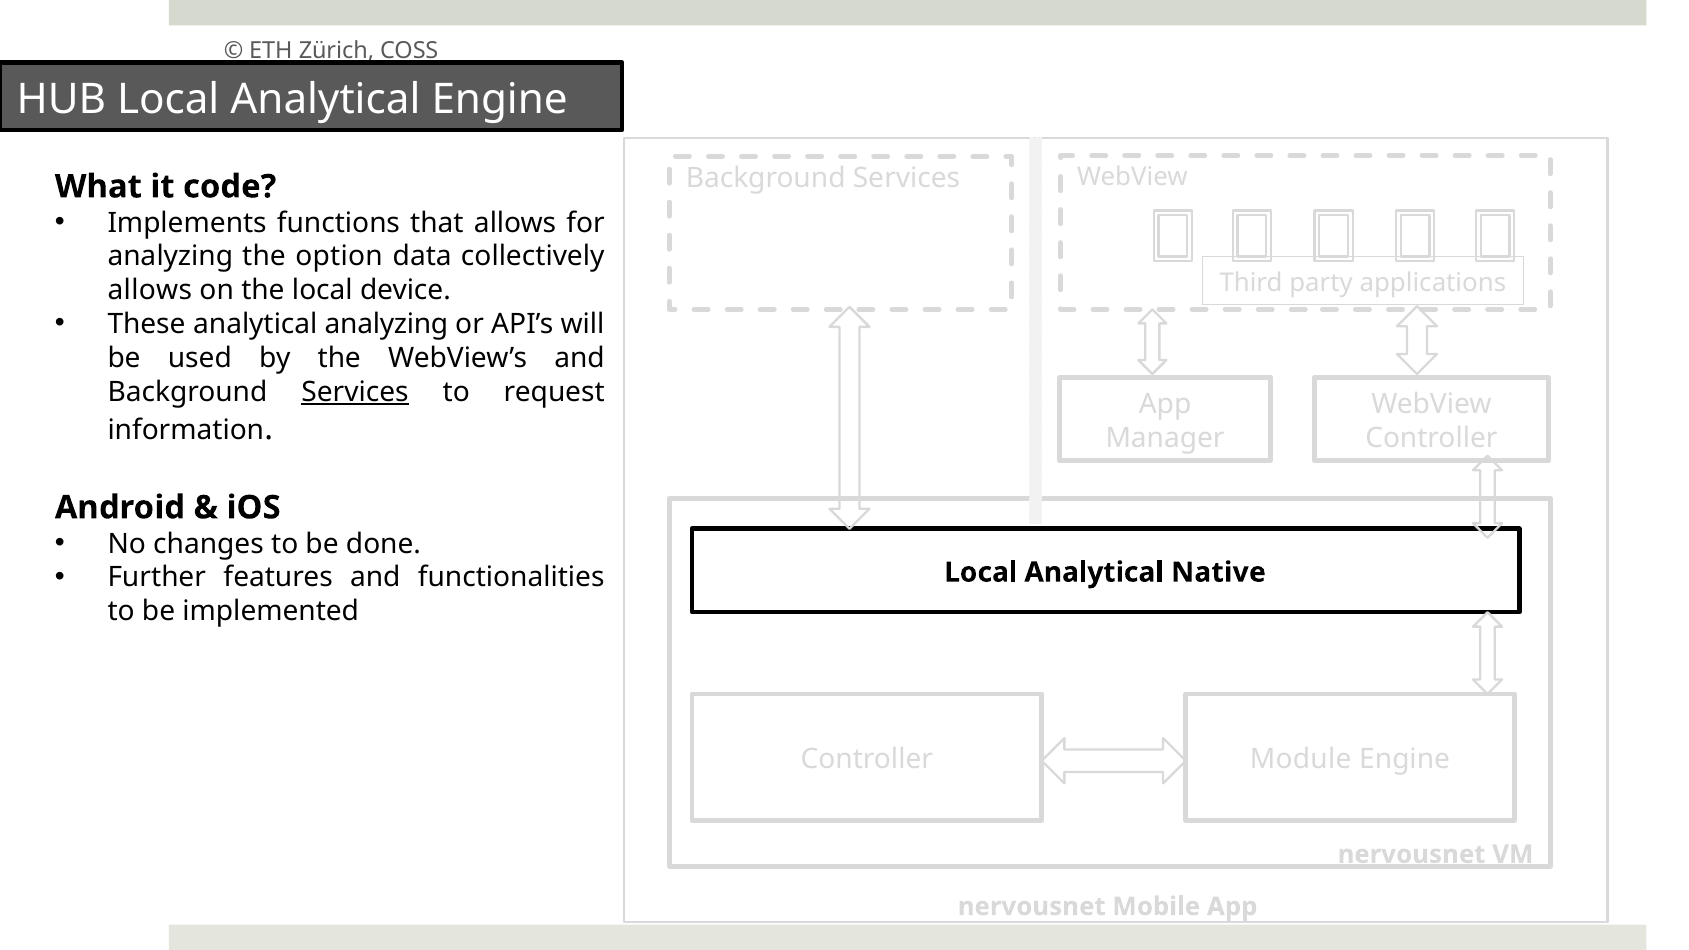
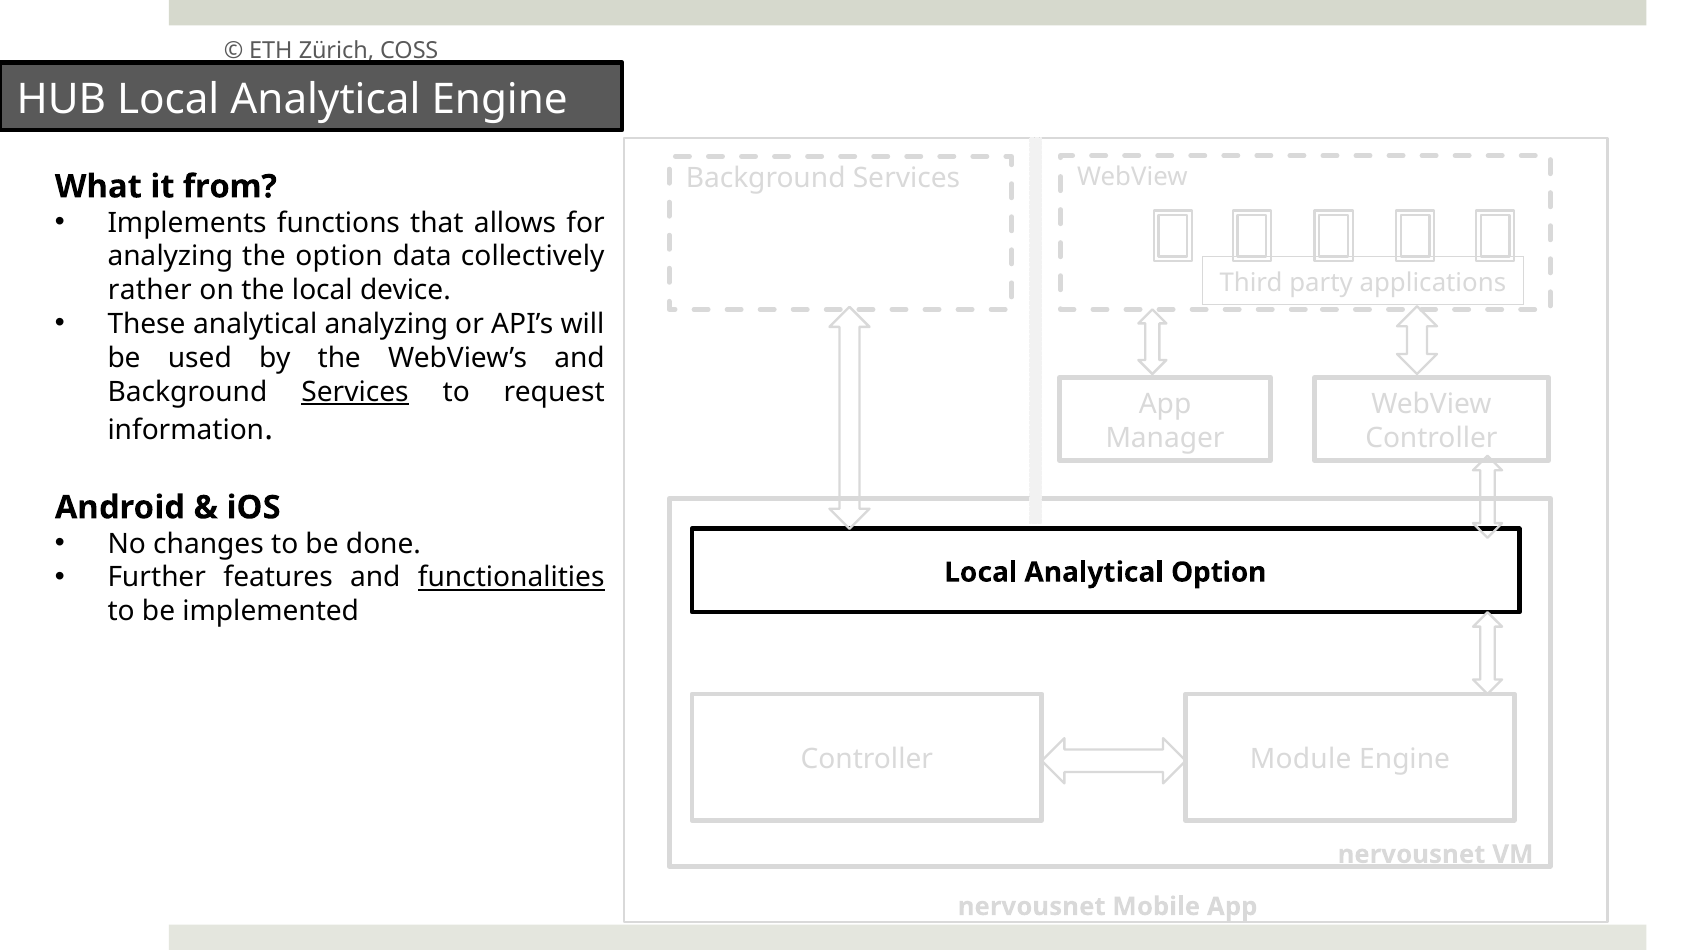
code: code -> from
allows at (150, 290): allows -> rather
functionalities underline: none -> present
Analytical Native: Native -> Option
